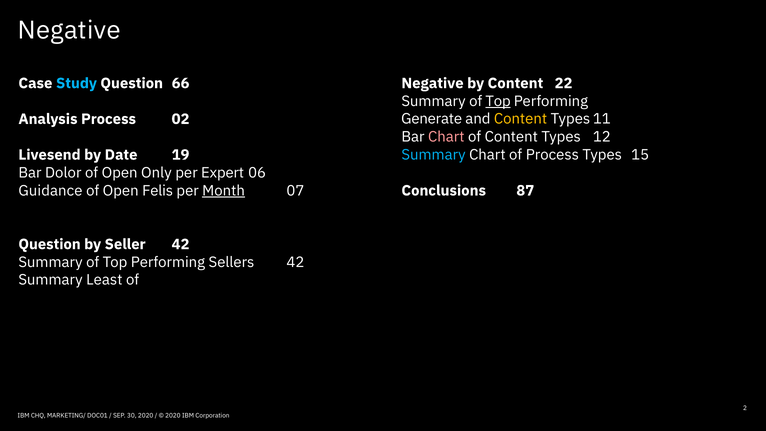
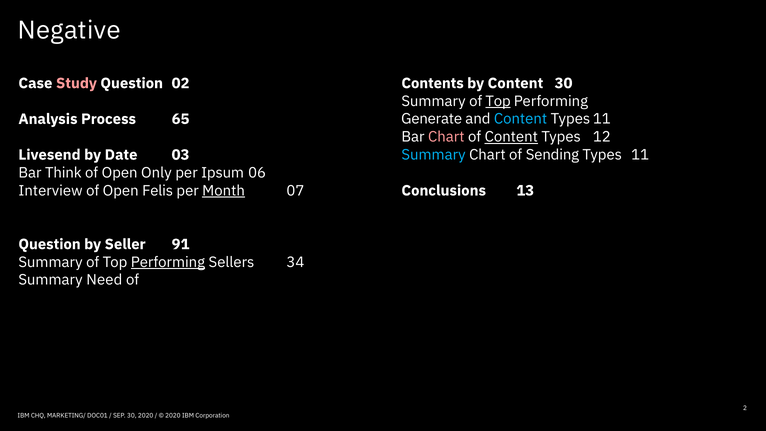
Study colour: light blue -> pink
66: 66 -> 02
Negative at (433, 83): Negative -> Contents
Content 22: 22 -> 30
02: 02 -> 65
Content at (521, 119) colour: yellow -> light blue
Content at (511, 137) underline: none -> present
19: 19 -> 03
of Process: Process -> Sending
15: 15 -> 11
Dolor: Dolor -> Think
Expert: Expert -> Ipsum
87: 87 -> 13
Guidance: Guidance -> Interview
Seller 42: 42 -> 91
Performing at (168, 262) underline: none -> present
Sellers 42: 42 -> 34
Least: Least -> Need
